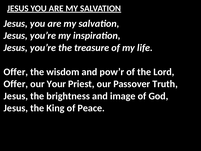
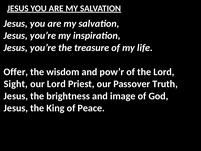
Offer at (16, 84): Offer -> Sight
our Your: Your -> Lord
